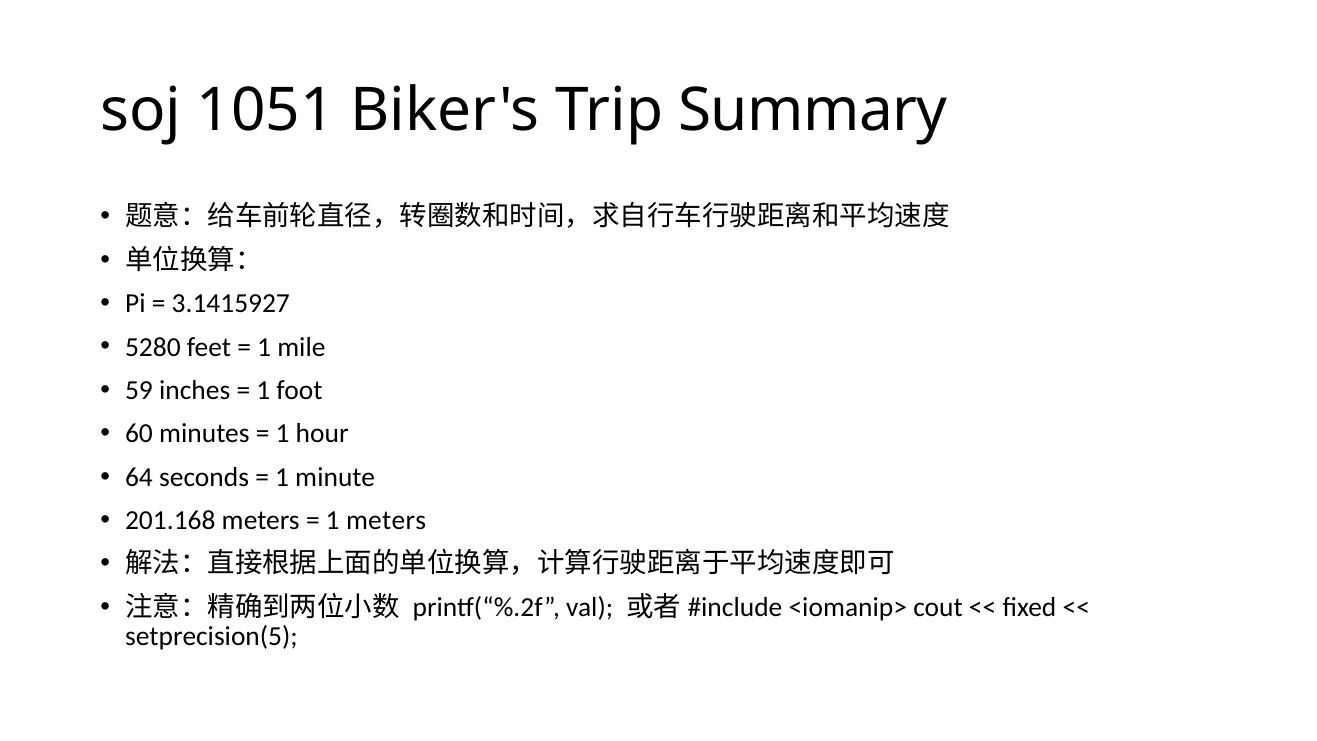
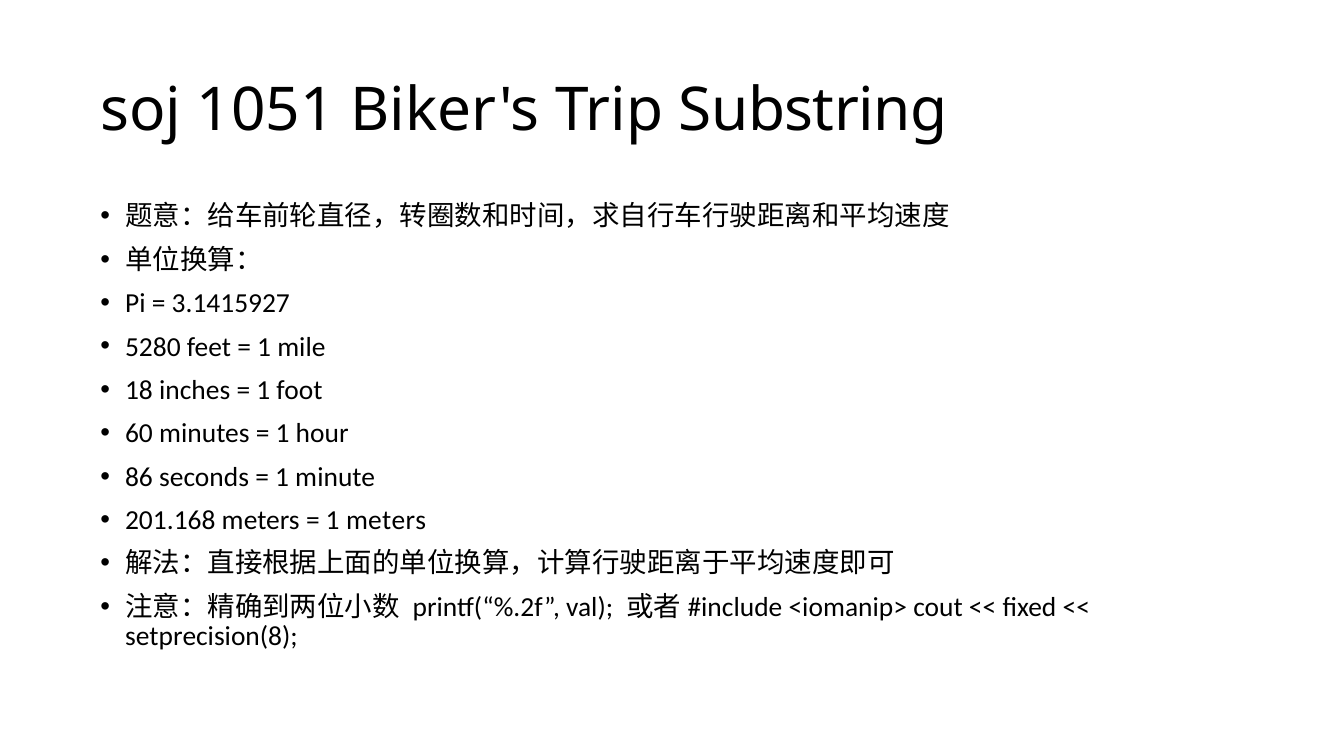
Summary: Summary -> Substring
59: 59 -> 18
64: 64 -> 86
setprecision(5: setprecision(5 -> setprecision(8
